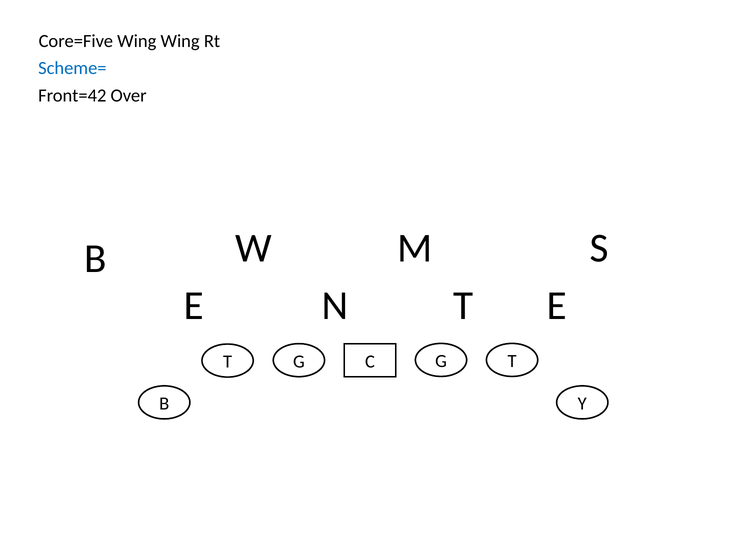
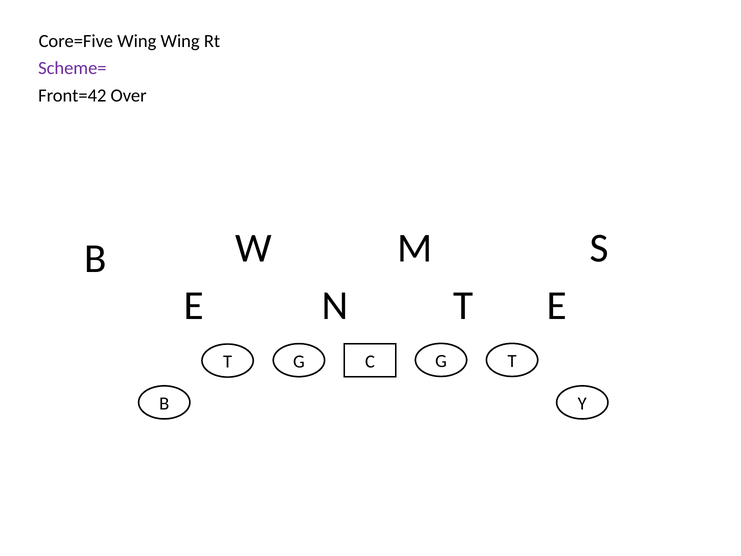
Scheme= colour: blue -> purple
